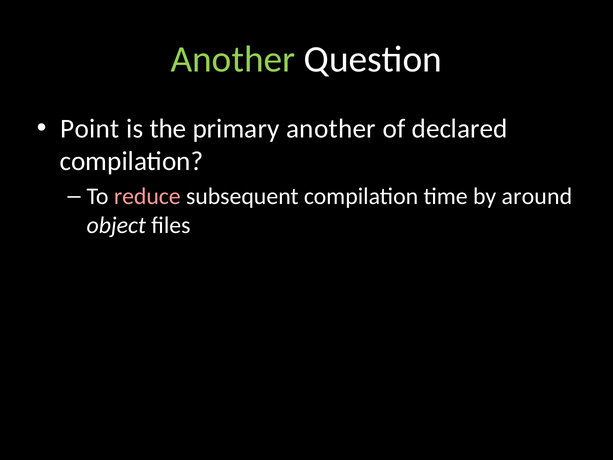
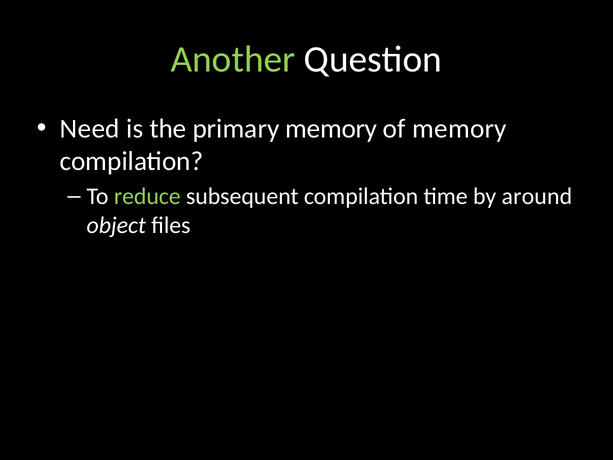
Point: Point -> Need
primary another: another -> memory
of declared: declared -> memory
reduce colour: pink -> light green
